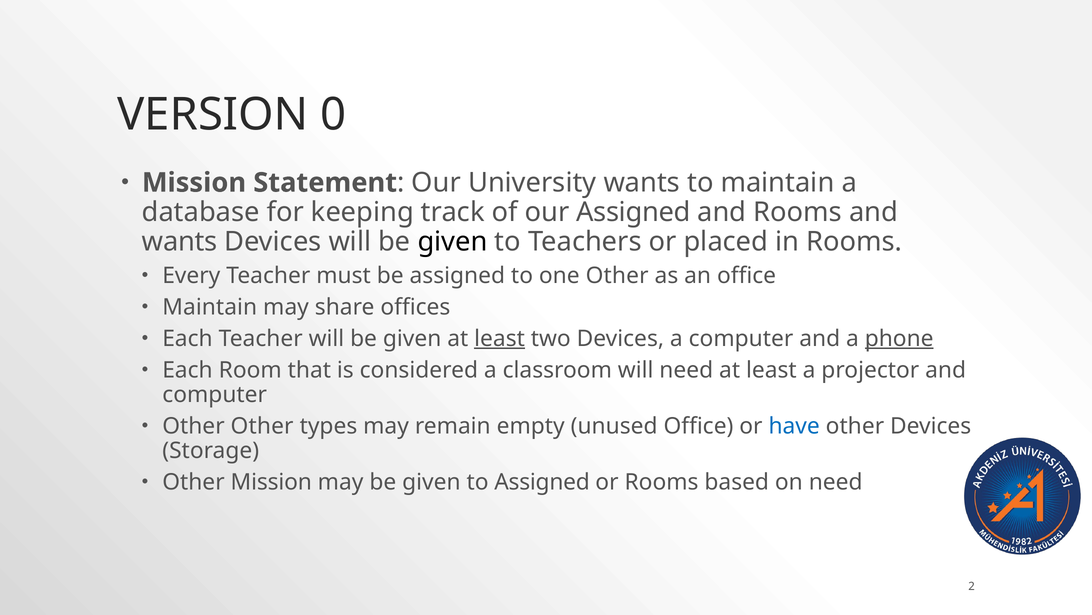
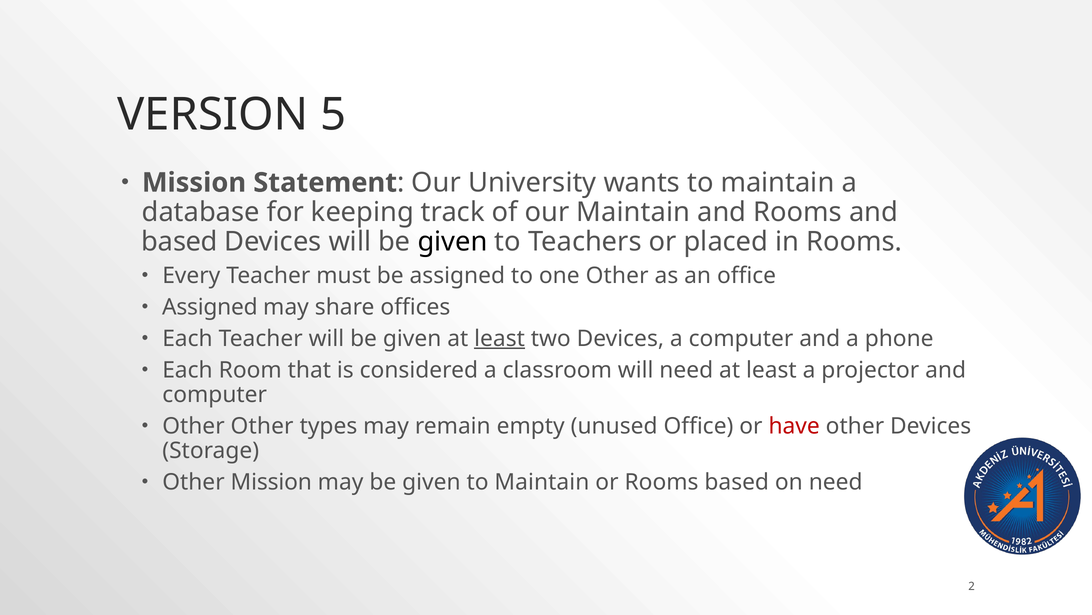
0: 0 -> 5
our Assigned: Assigned -> Maintain
wants at (180, 241): wants -> based
Maintain at (210, 307): Maintain -> Assigned
phone underline: present -> none
have colour: blue -> red
given to Assigned: Assigned -> Maintain
